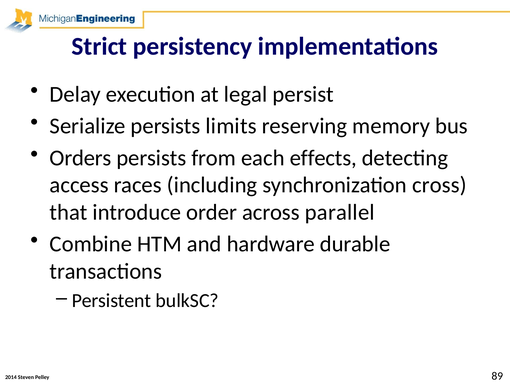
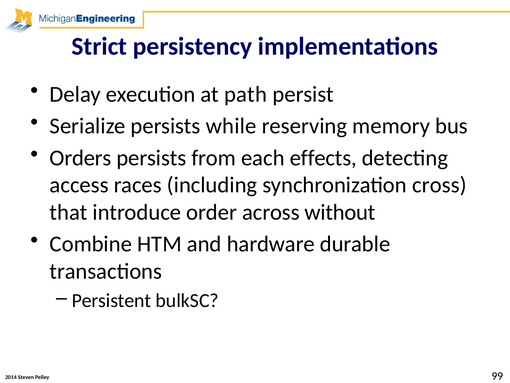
legal: legal -> path
limits: limits -> while
parallel: parallel -> without
89: 89 -> 99
